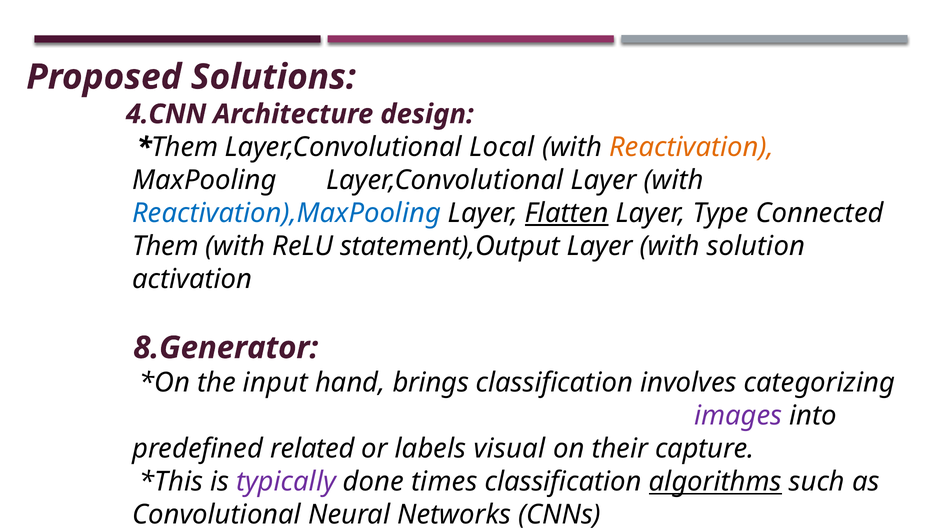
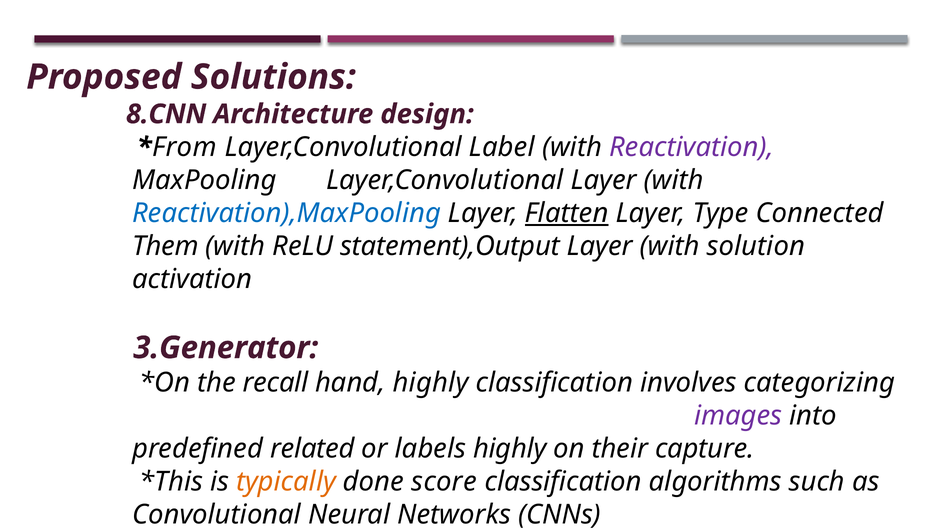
4.CNN: 4.CNN -> 8.CNN
Them at (185, 147): Them -> From
Local: Local -> Label
Reactivation colour: orange -> purple
8.Generator: 8.Generator -> 3.Generator
input: input -> recall
hand brings: brings -> highly
labels visual: visual -> highly
typically colour: purple -> orange
times: times -> score
algorithms underline: present -> none
